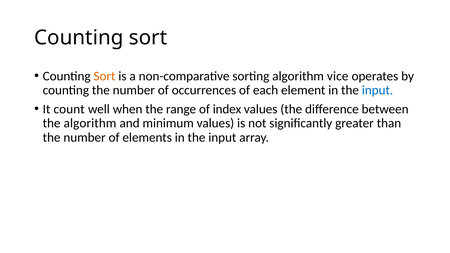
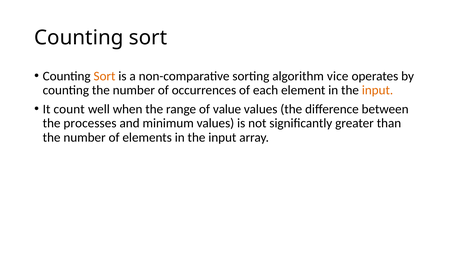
input at (378, 90) colour: blue -> orange
index: index -> value
the algorithm: algorithm -> processes
